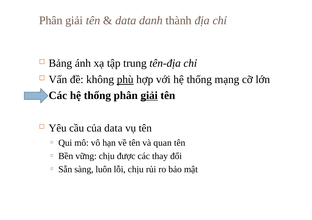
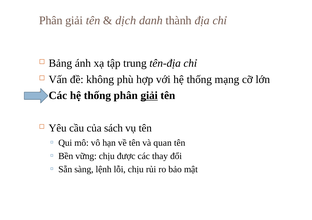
data at (126, 21): data -> dịch
phù underline: present -> none
của data: data -> sách
luôn: luôn -> lệnh
